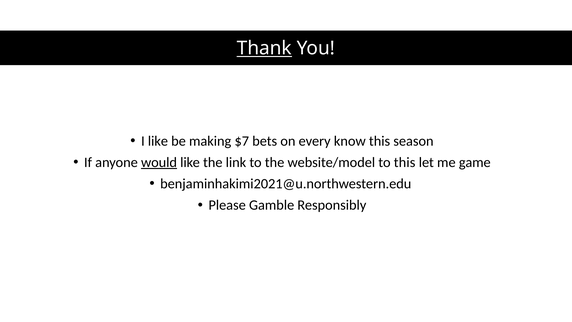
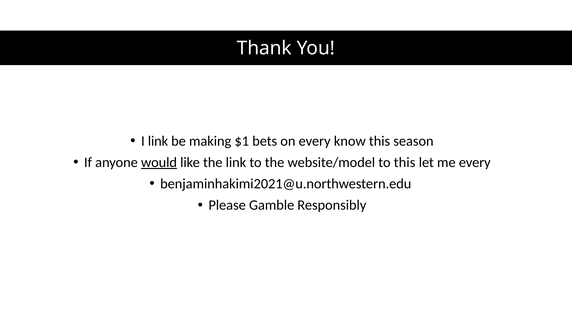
Thank underline: present -> none
I like: like -> link
$7: $7 -> $1
me game: game -> every
